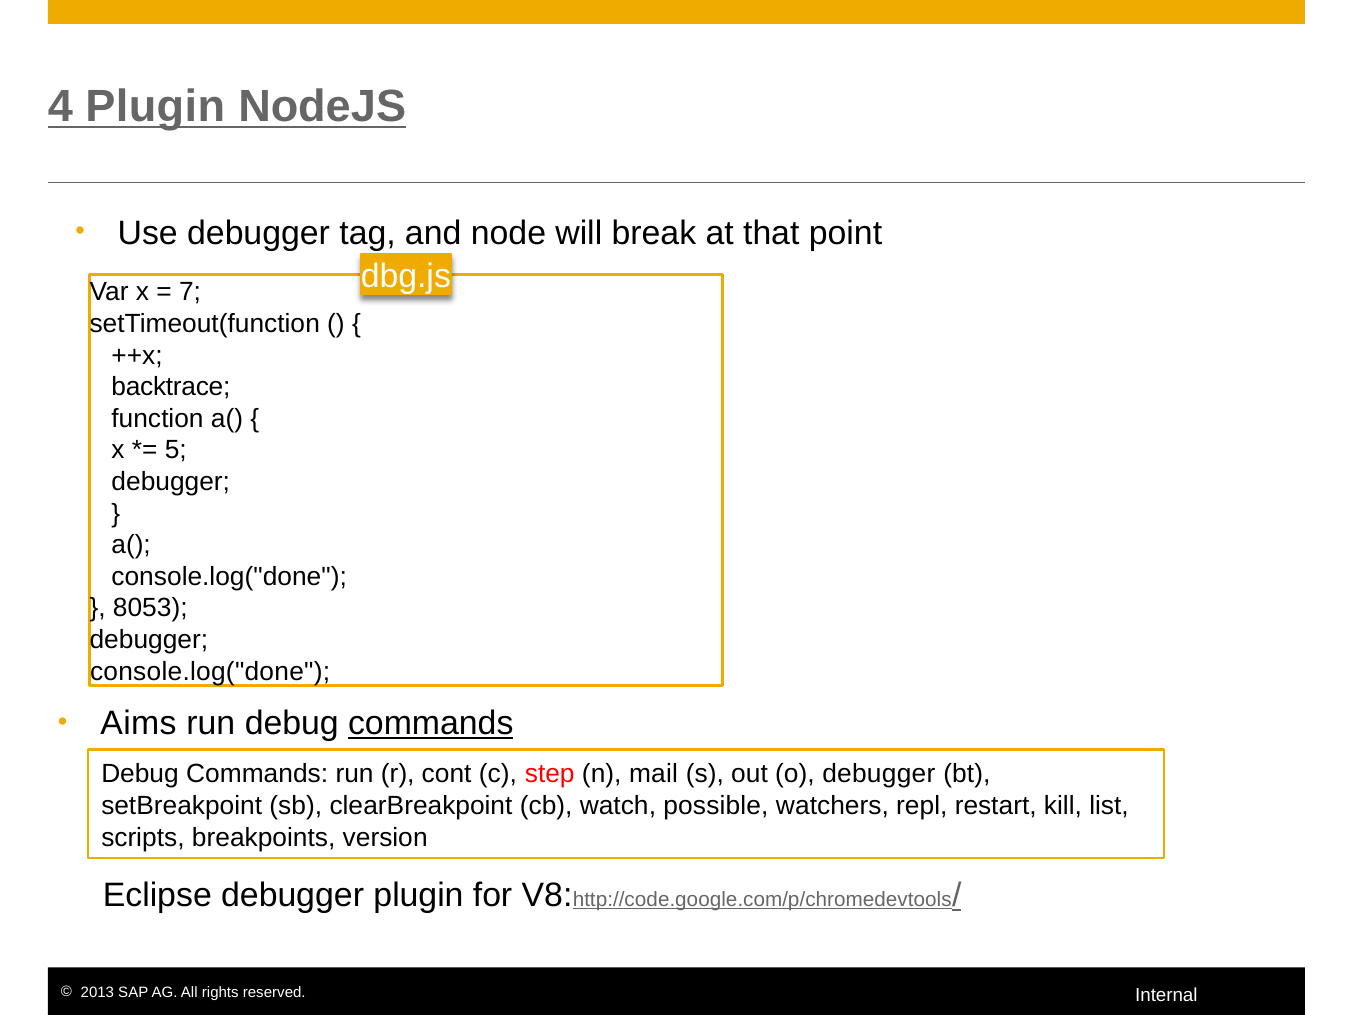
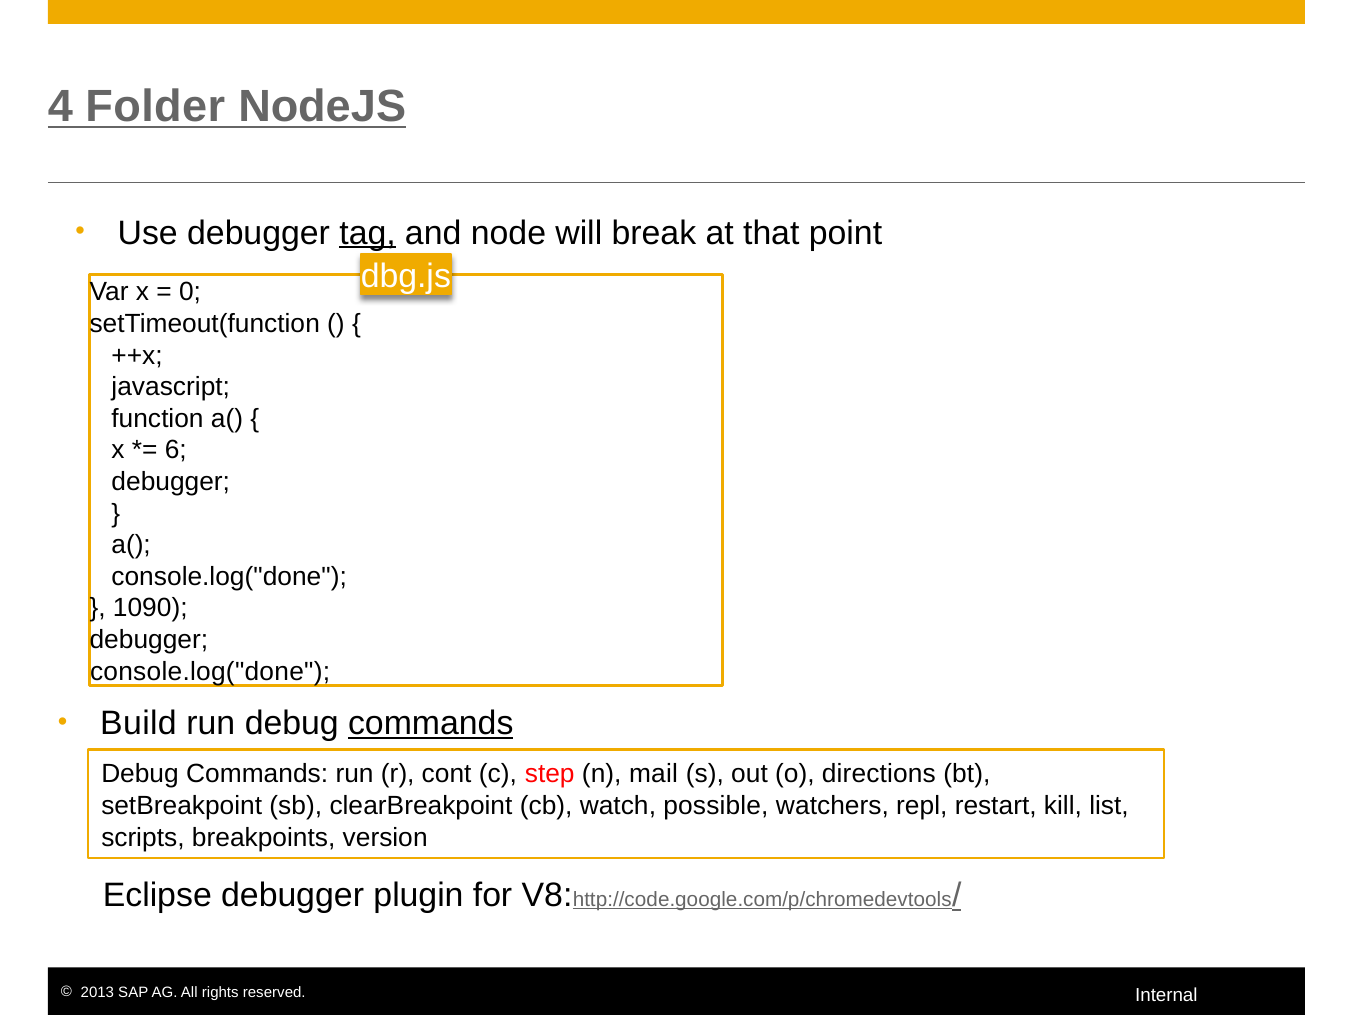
4 Plugin: Plugin -> Folder
tag underline: none -> present
7: 7 -> 0
backtrace: backtrace -> javascript
5: 5 -> 6
8053: 8053 -> 1090
Aims: Aims -> Build
o debugger: debugger -> directions
